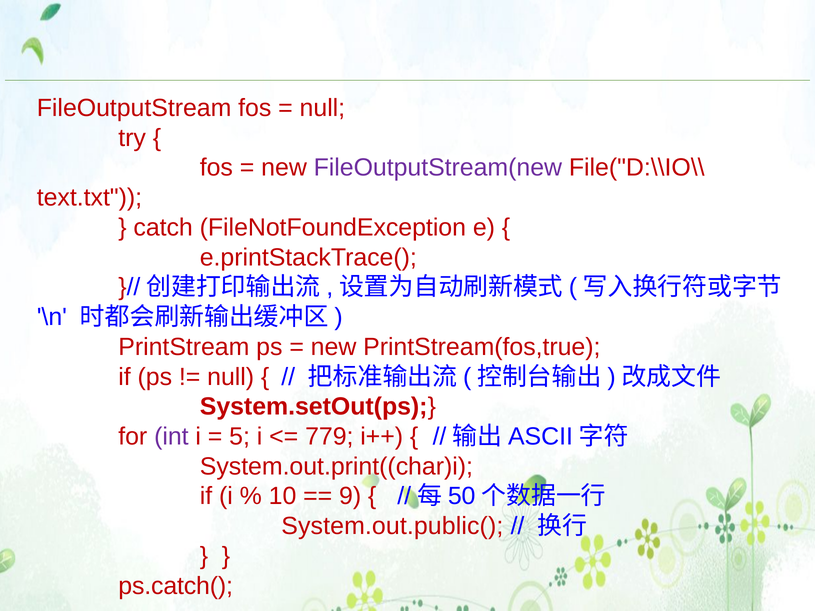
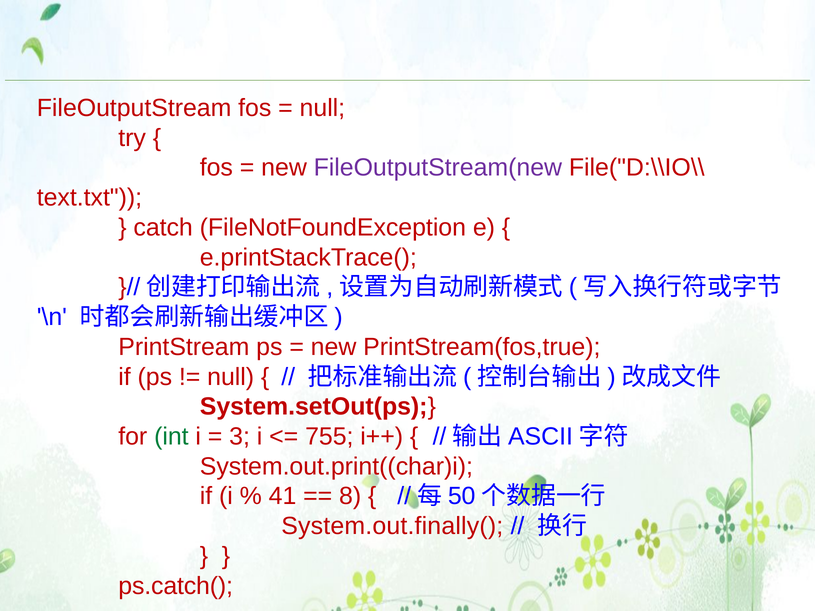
int colour: purple -> green
5: 5 -> 3
779: 779 -> 755
10: 10 -> 41
9: 9 -> 8
System.out.public(: System.out.public( -> System.out.finally(
